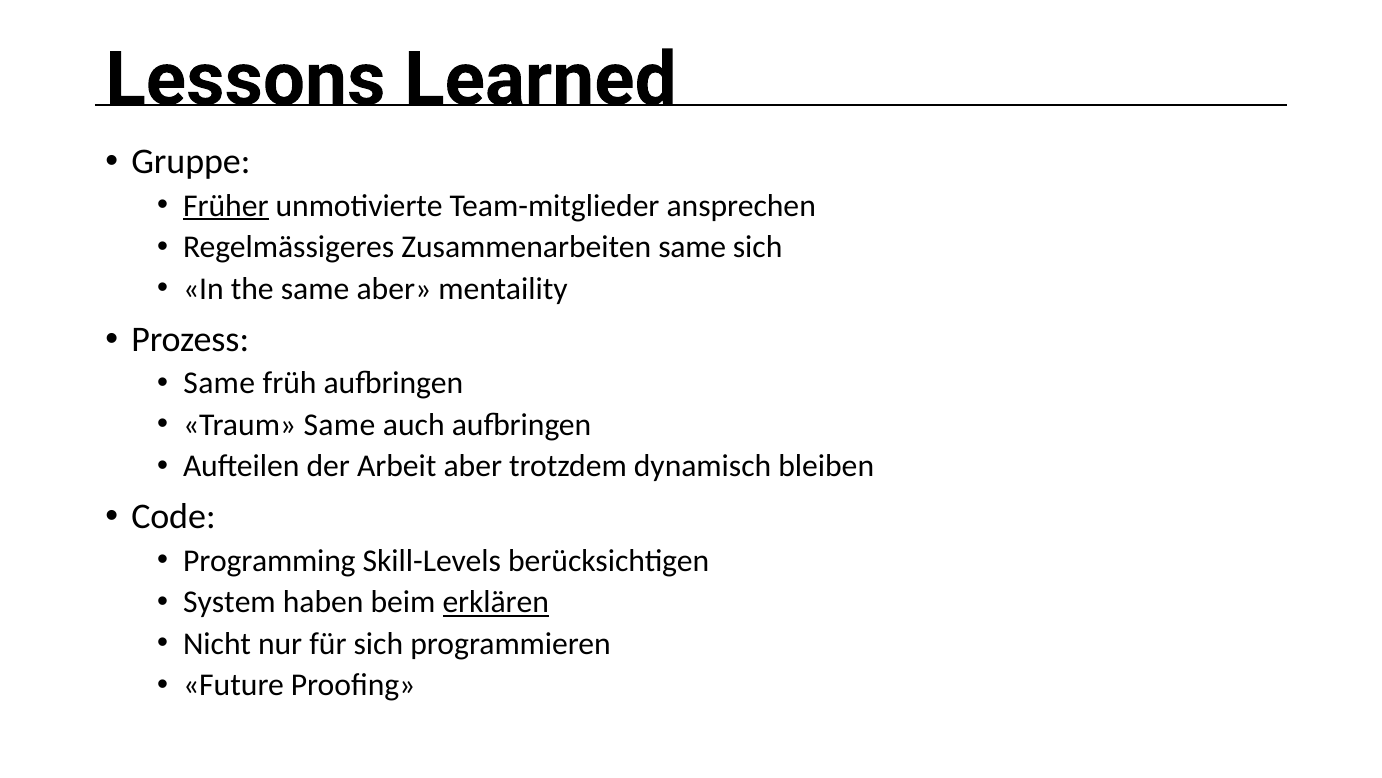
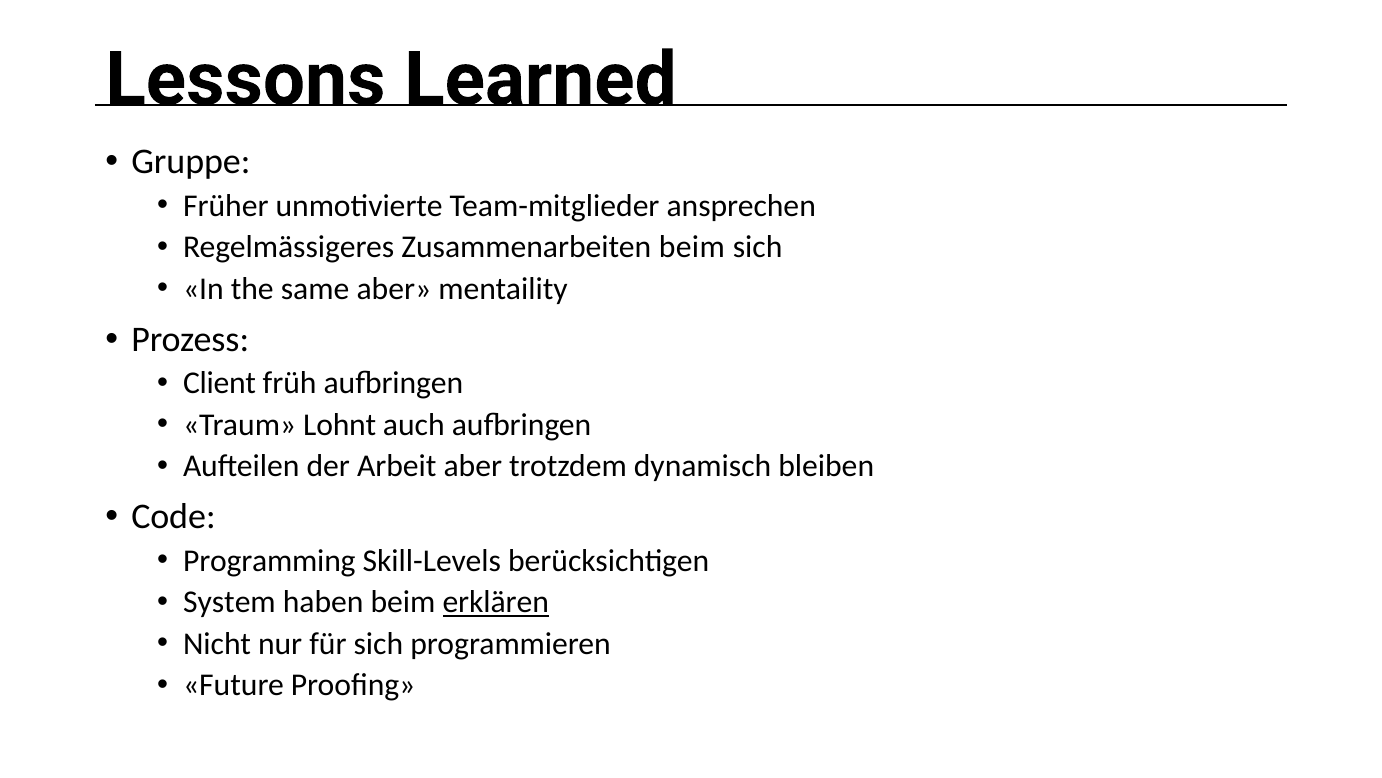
Früher underline: present -> none
Zusammenarbeiten same: same -> beim
Same at (219, 383): Same -> Client
Traum Same: Same -> Lohnt
